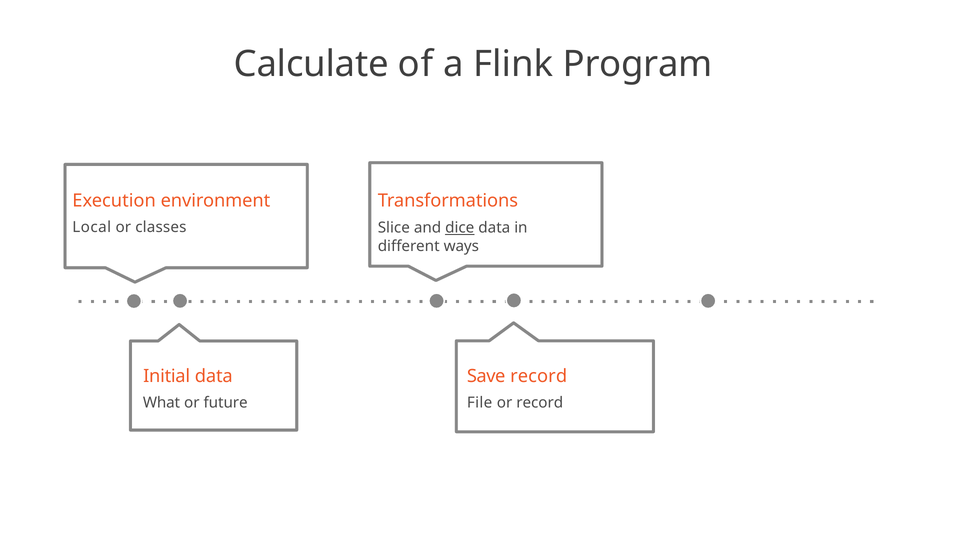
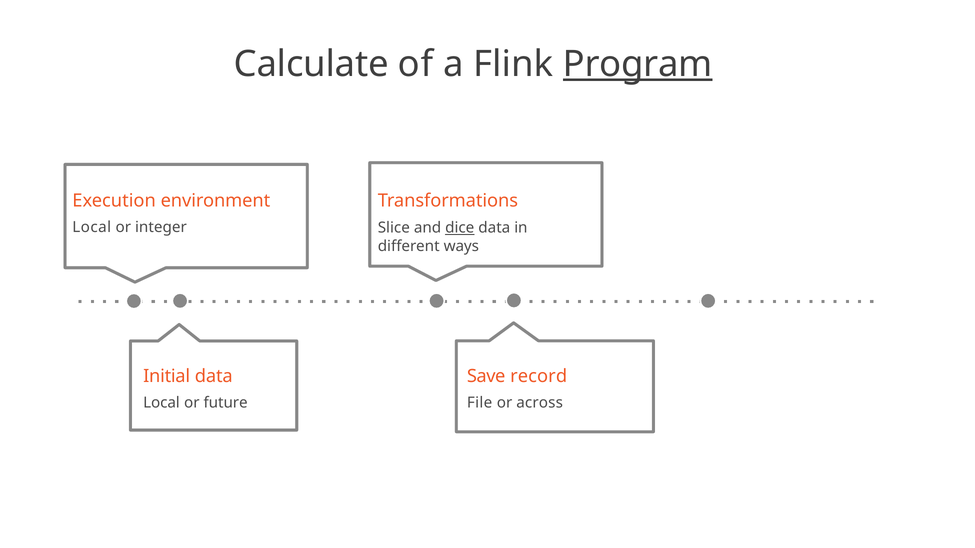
Program underline: none -> present
classes: classes -> integer
What at (162, 403): What -> Local
or record: record -> across
